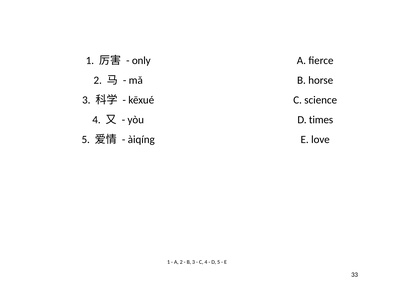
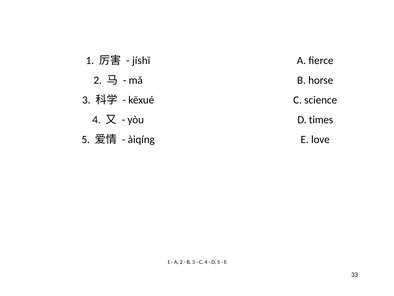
only: only -> jíshǐ
